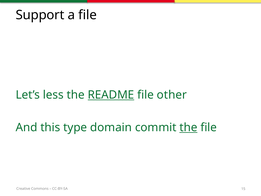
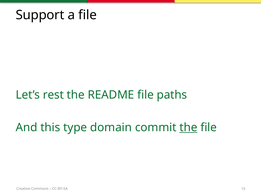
less: less -> rest
README underline: present -> none
other: other -> paths
